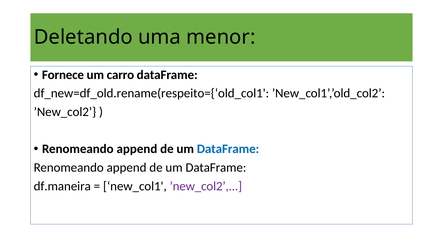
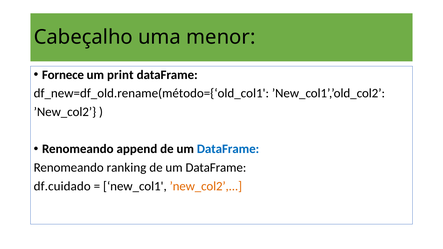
Deletando: Deletando -> Cabeçalho
carro: carro -> print
df_new=df_old.rename(respeito={‘old_col1: df_new=df_old.rename(respeito={‘old_col1 -> df_new=df_old.rename(método={‘old_col1
append at (127, 168): append -> ranking
df.maneira: df.maneira -> df.cuidado
’new_col2 at (206, 186) colour: purple -> orange
